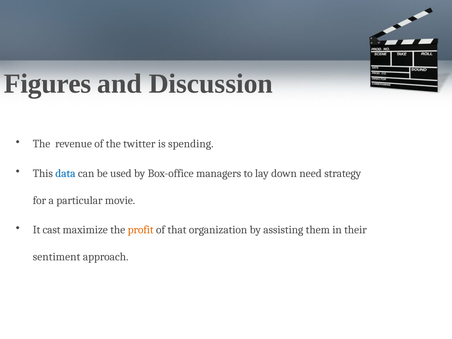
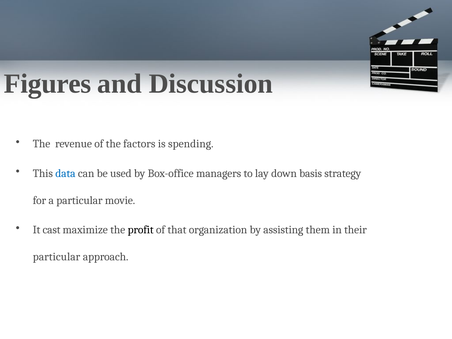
twitter: twitter -> factors
need: need -> basis
profit colour: orange -> black
sentiment at (57, 257): sentiment -> particular
